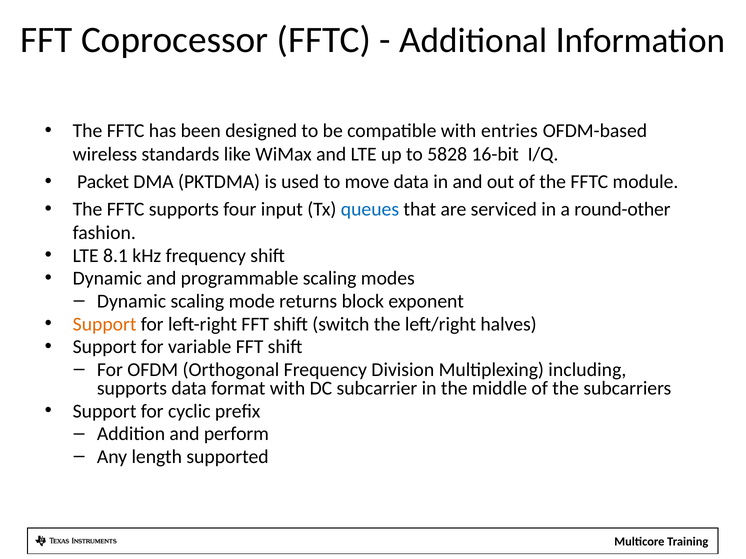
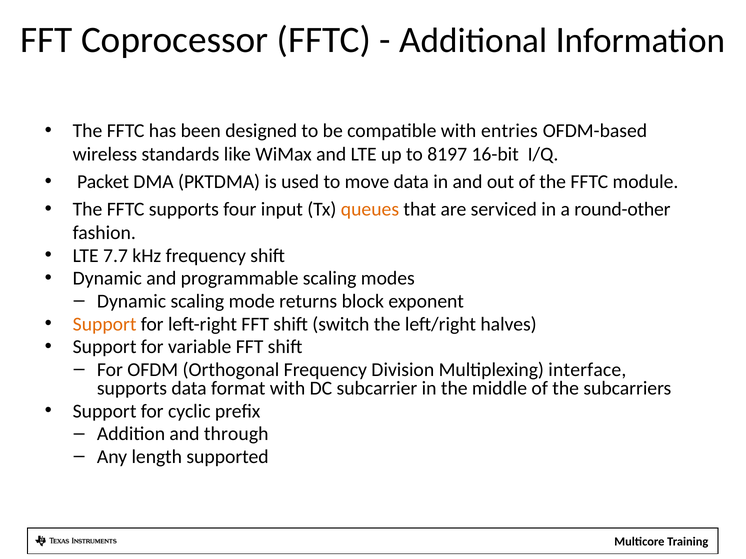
5828: 5828 -> 8197
queues colour: blue -> orange
8.1: 8.1 -> 7.7
including: including -> interface
perform: perform -> through
